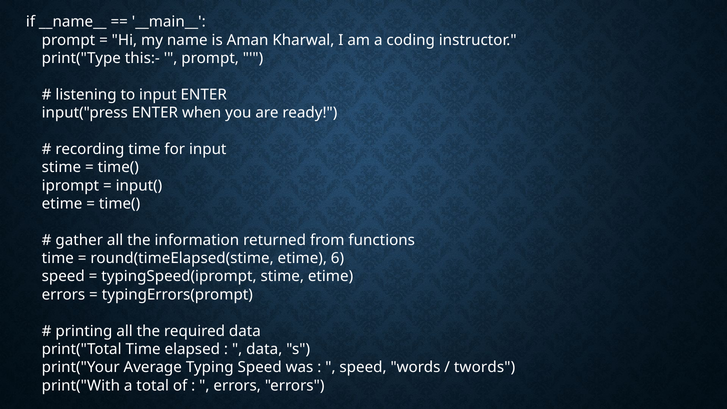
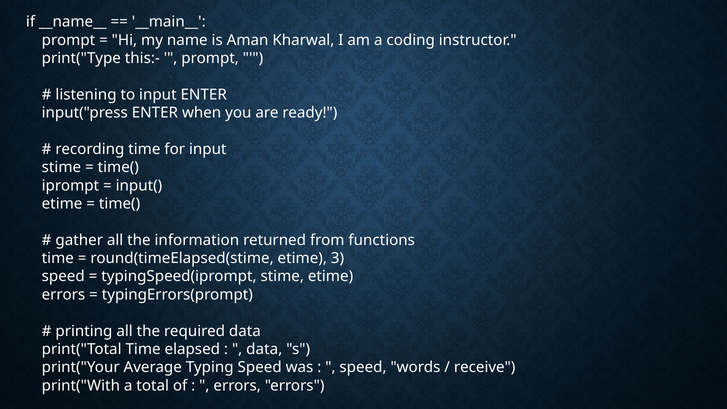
6: 6 -> 3
twords: twords -> receive
